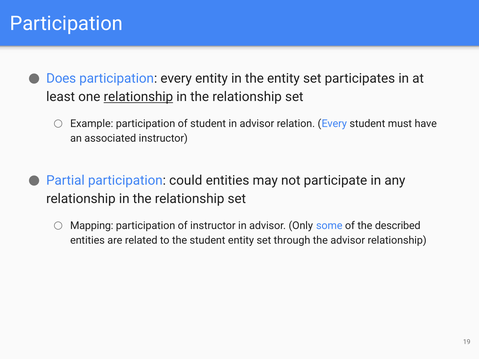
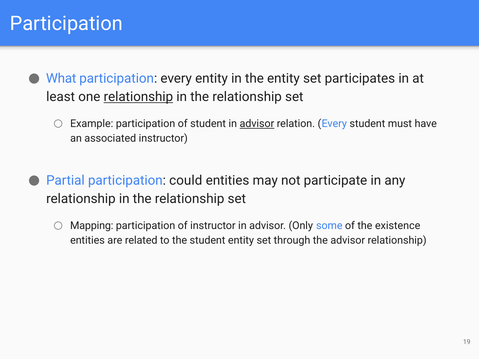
Does: Does -> What
advisor at (257, 124) underline: none -> present
described: described -> existence
